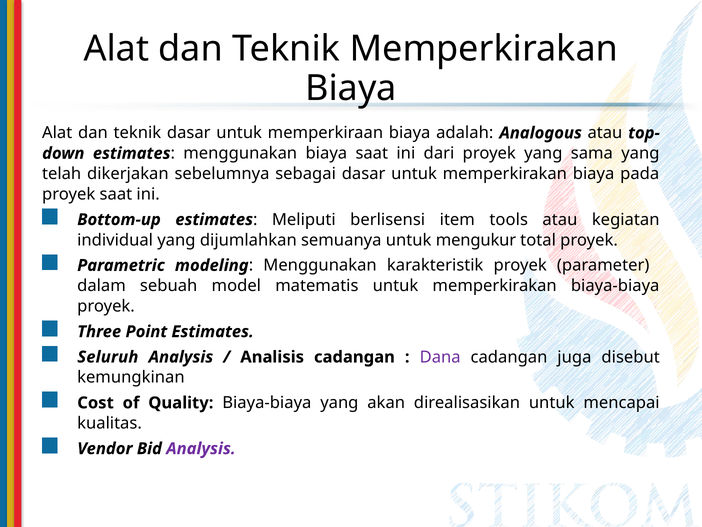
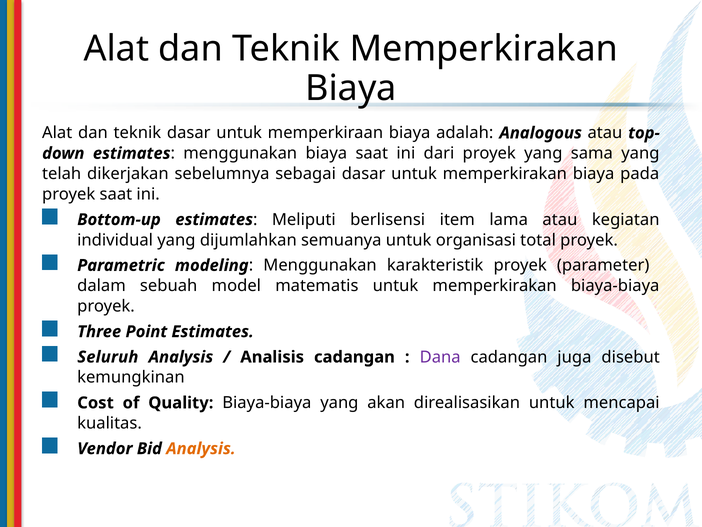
tools: tools -> lama
mengukur: mengukur -> organisasi
Analysis at (201, 448) colour: purple -> orange
